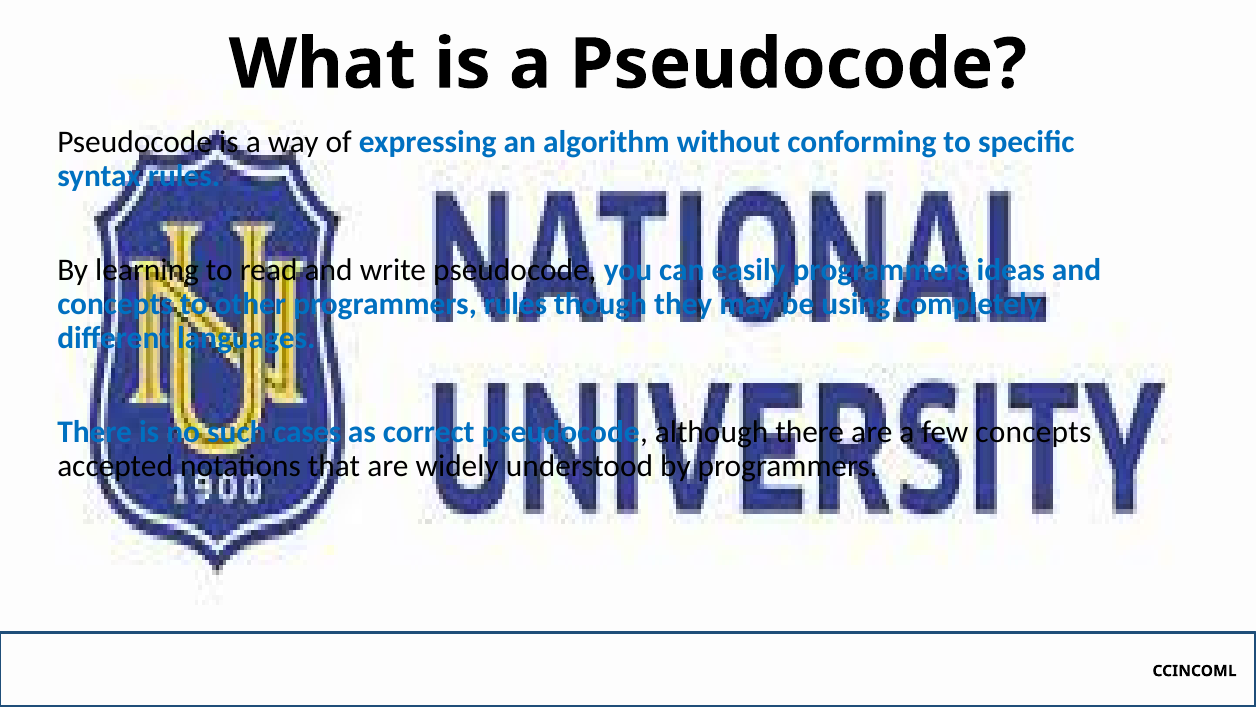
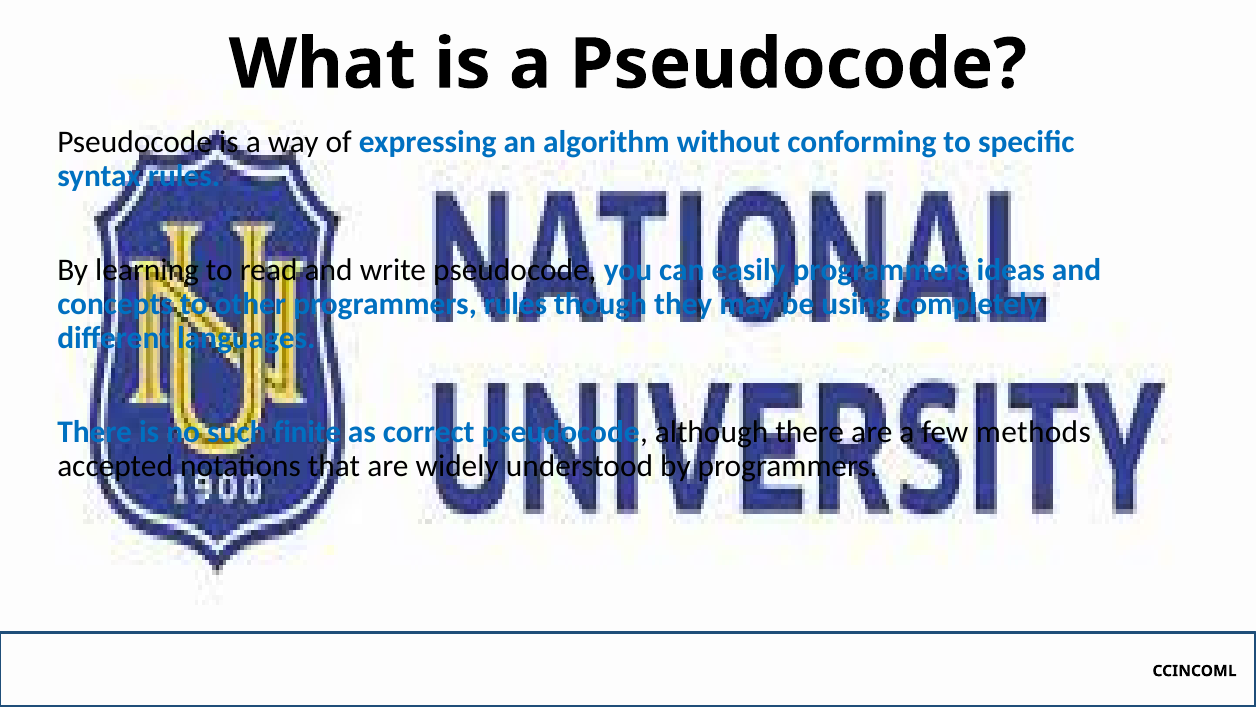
cases: cases -> finite
few concepts: concepts -> methods
